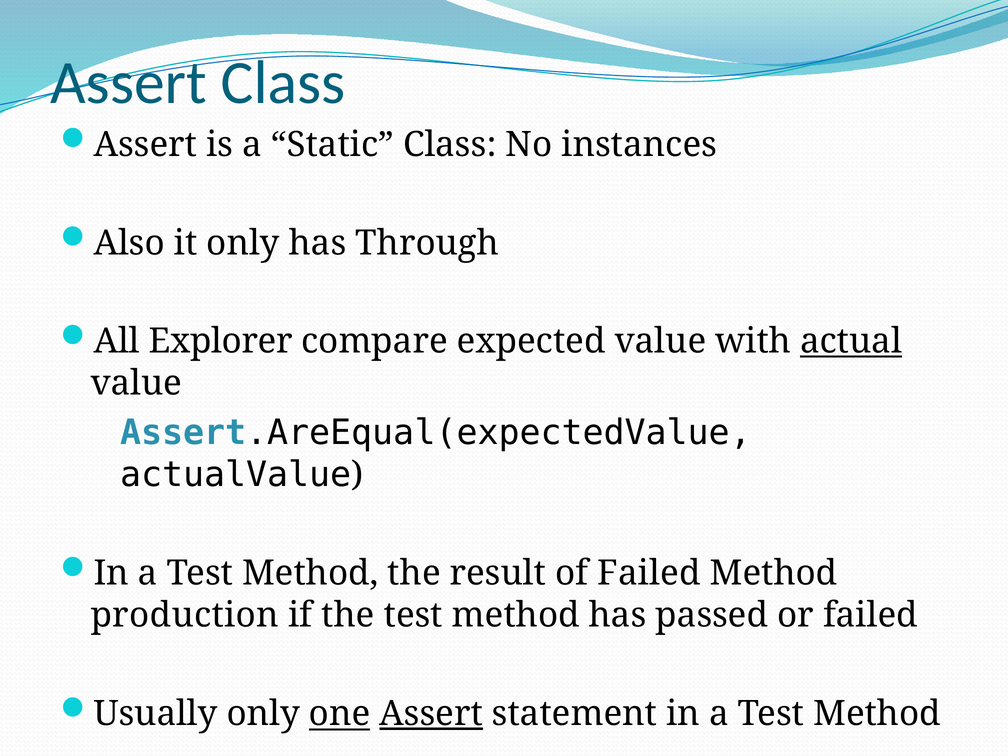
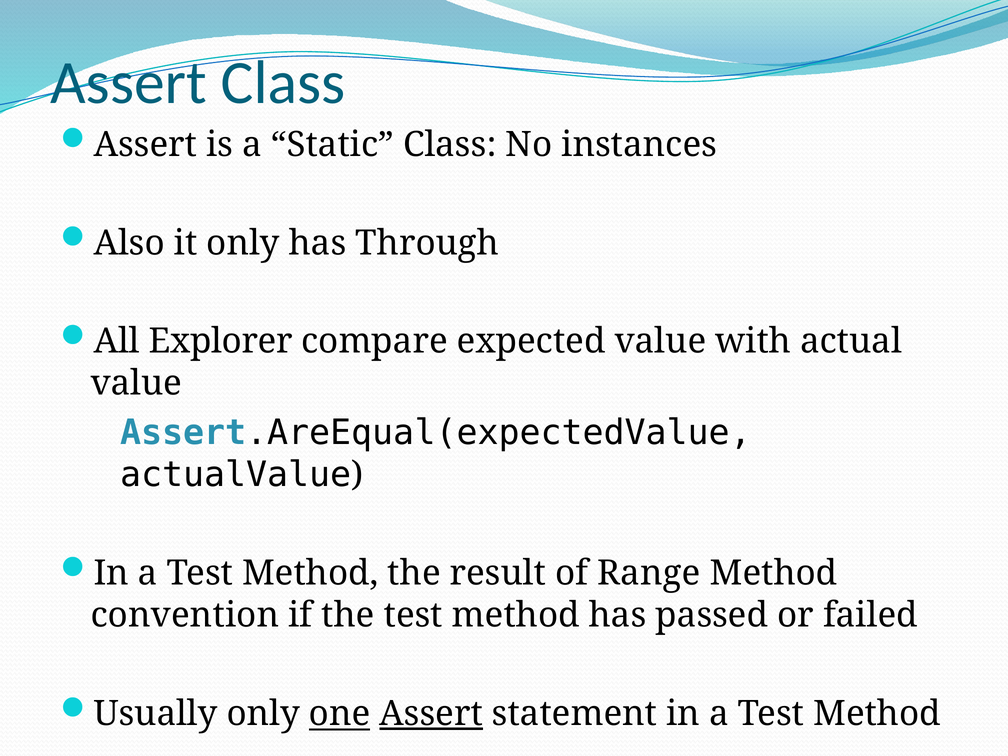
actual underline: present -> none
of Failed: Failed -> Range
production: production -> convention
